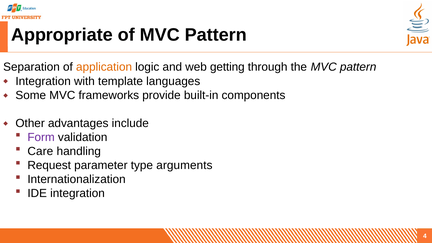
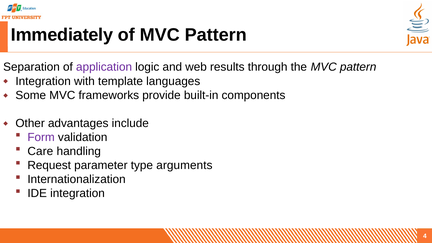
Appropriate: Appropriate -> Immediately
application colour: orange -> purple
getting: getting -> results
